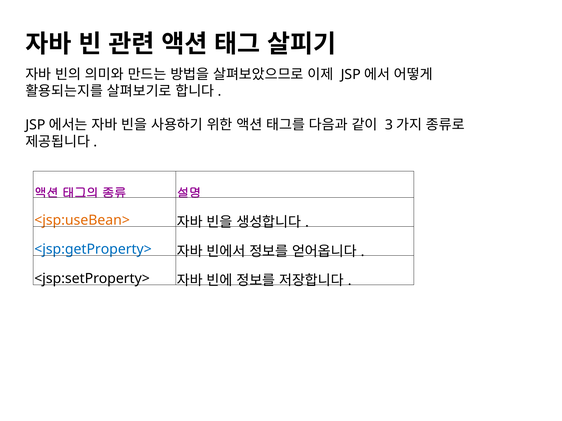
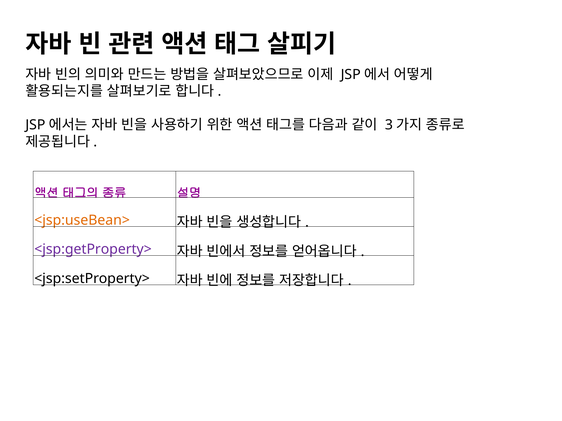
<jsp:getProperty> colour: blue -> purple
